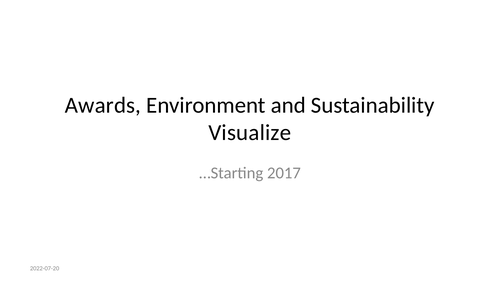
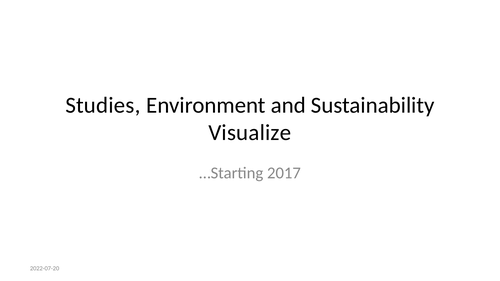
Awards: Awards -> Studies
